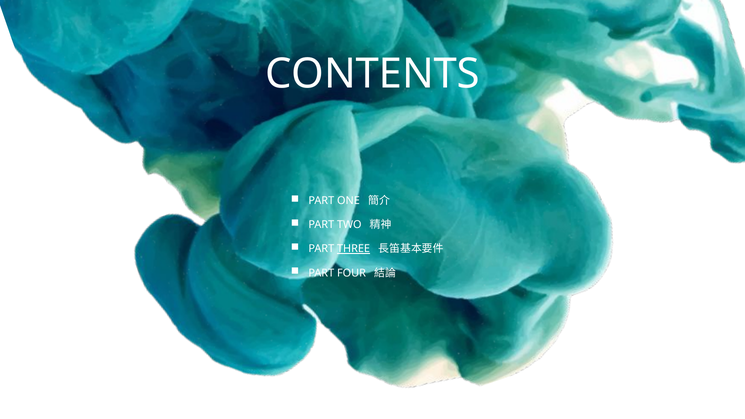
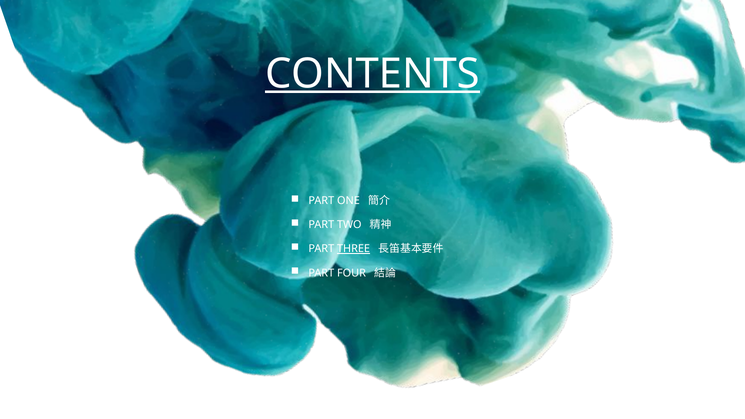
CONTENTS underline: none -> present
